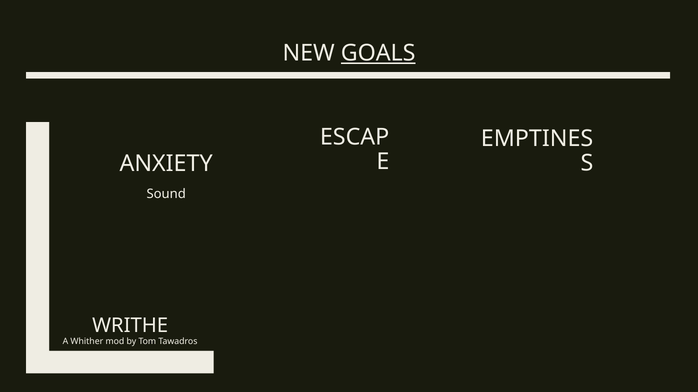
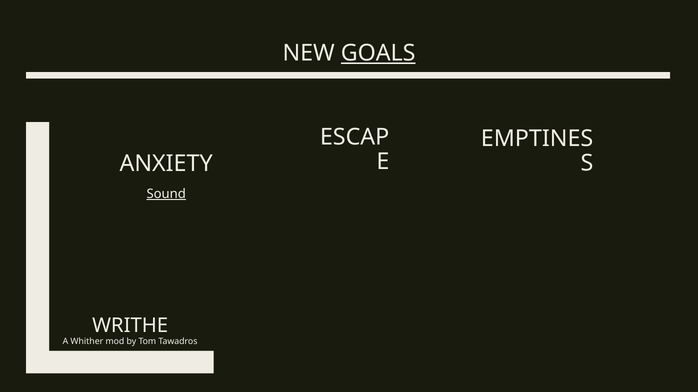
Sound underline: none -> present
